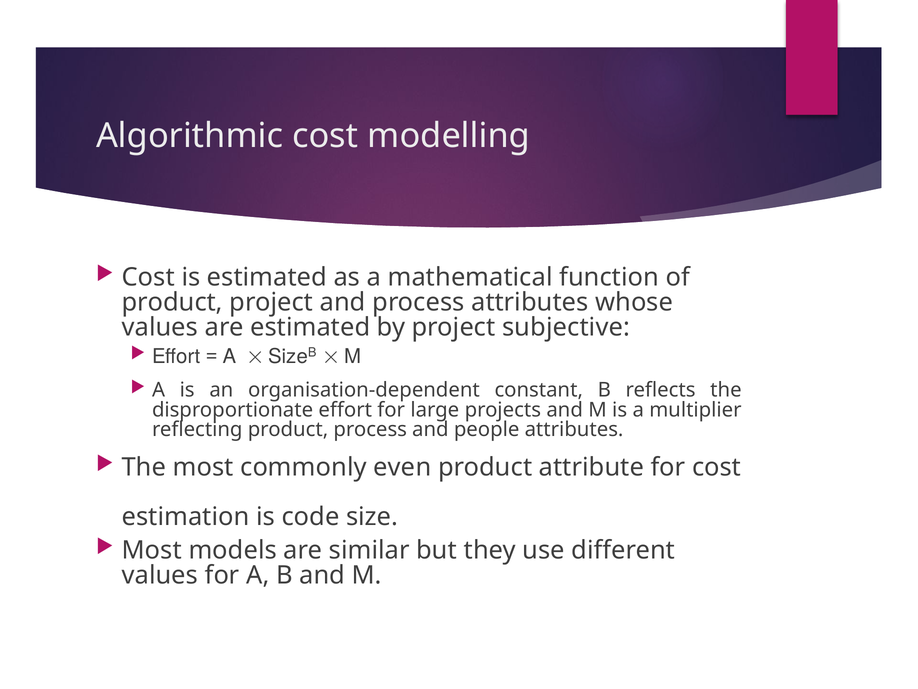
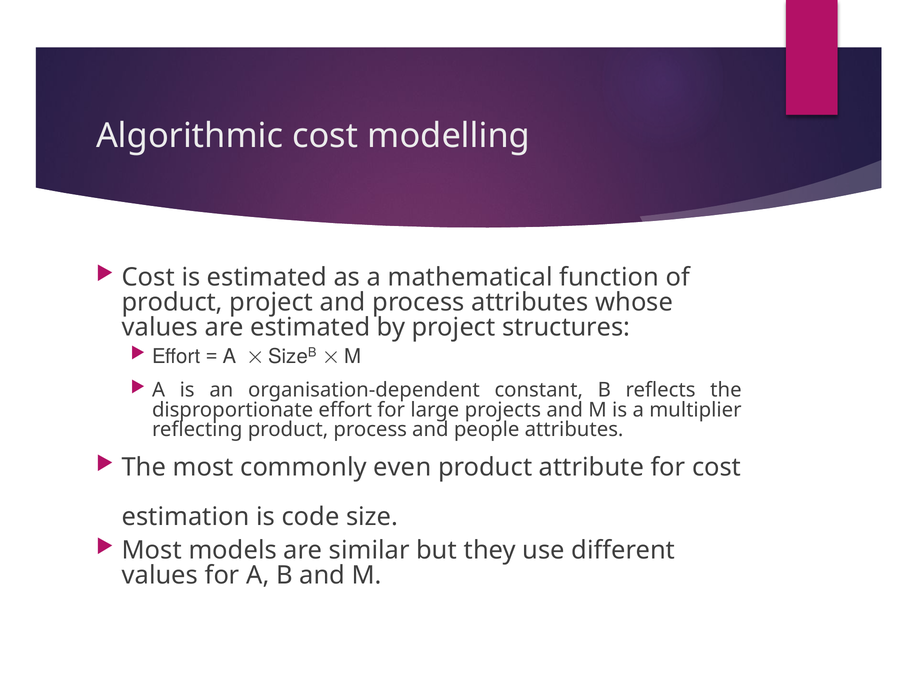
subjective: subjective -> structures
